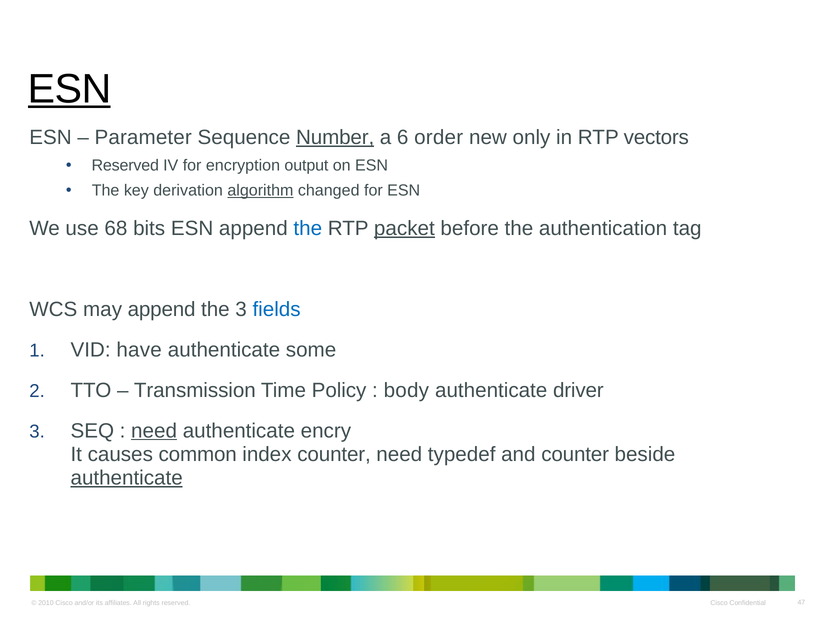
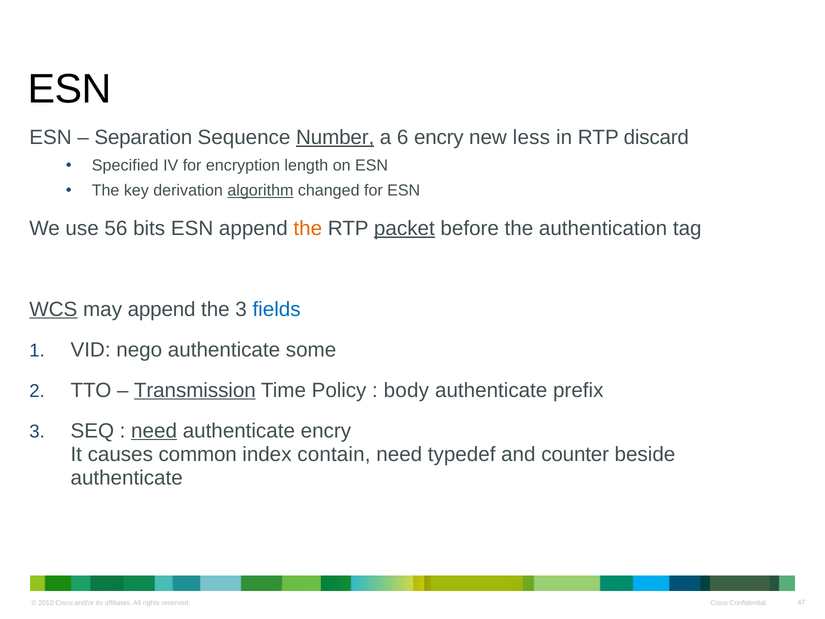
ESN at (70, 89) underline: present -> none
Parameter: Parameter -> Separation
6 order: order -> encry
only: only -> less
vectors: vectors -> discard
Reserved at (125, 165): Reserved -> Specified
output: output -> length
68: 68 -> 56
the at (308, 228) colour: blue -> orange
WCS underline: none -> present
have: have -> nego
Transmission underline: none -> present
driver: driver -> prefix
index counter: counter -> contain
authenticate at (127, 478) underline: present -> none
